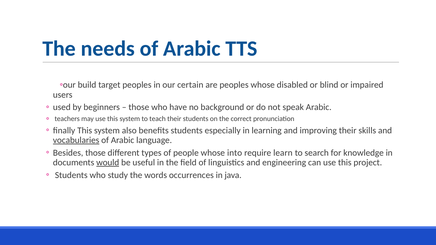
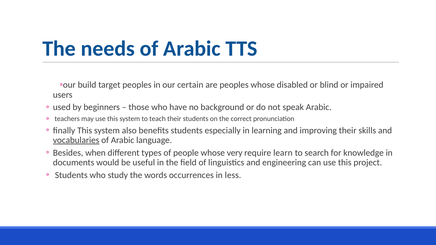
Besides those: those -> when
into: into -> very
would underline: present -> none
java: java -> less
